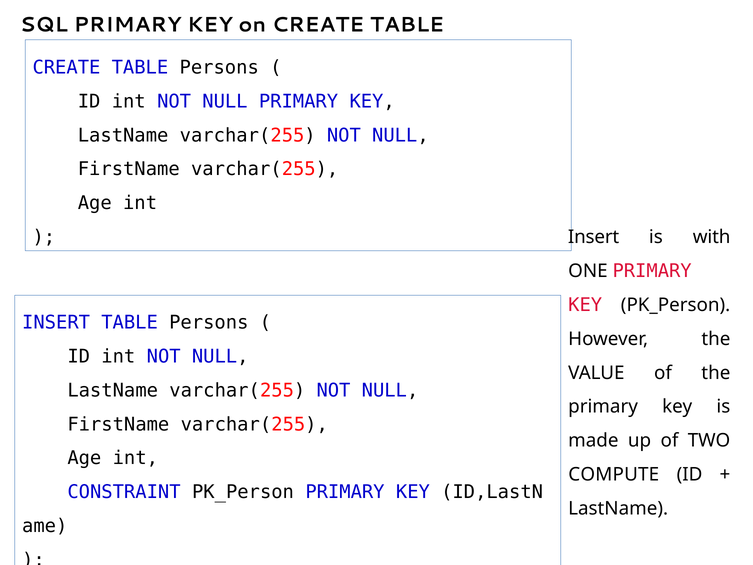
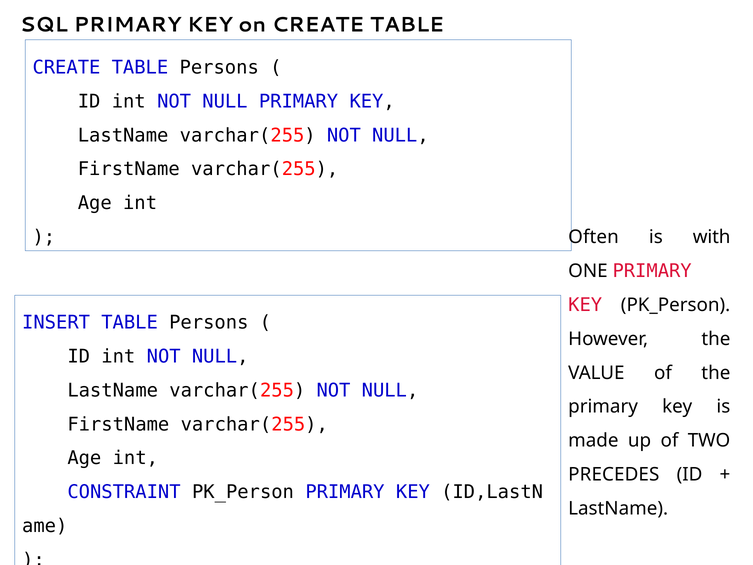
Insert at (594, 237): Insert -> Often
COMPUTE: COMPUTE -> PRECEDES
